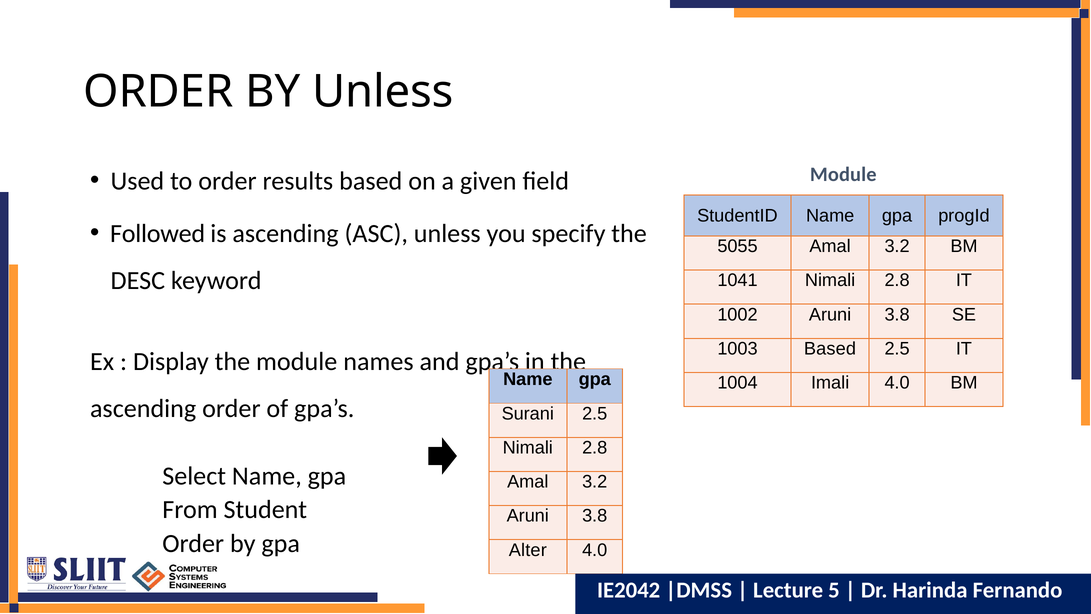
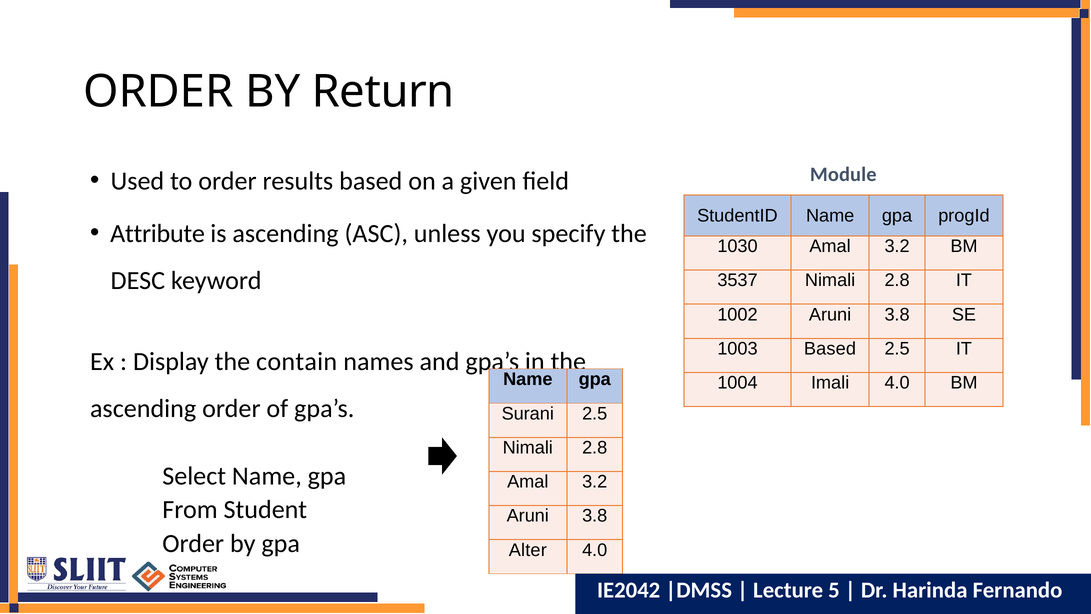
BY Unless: Unless -> Return
Followed: Followed -> Attribute
5055: 5055 -> 1030
1041: 1041 -> 3537
the module: module -> contain
